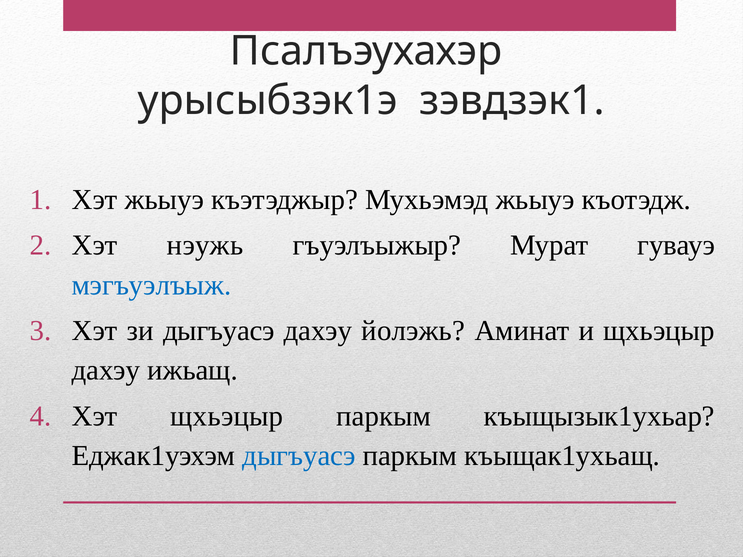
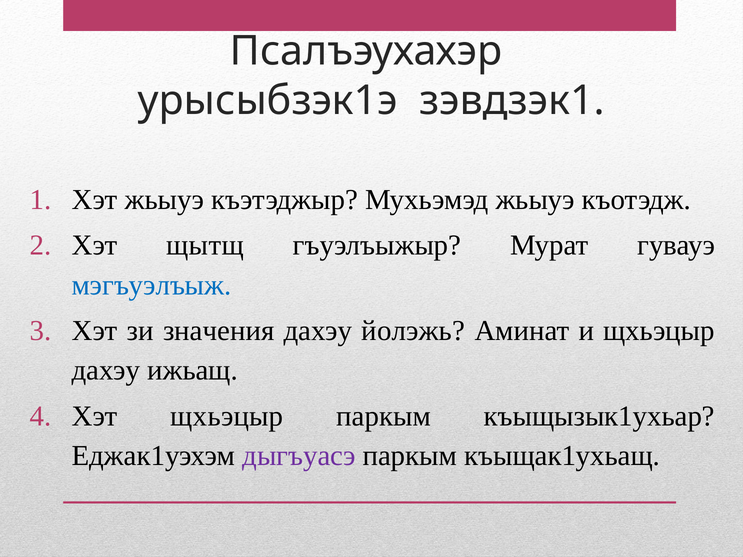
нэужь: нэужь -> щытщ
зи дыгъуасэ: дыгъуасэ -> значения
дыгъуасэ at (299, 456) colour: blue -> purple
